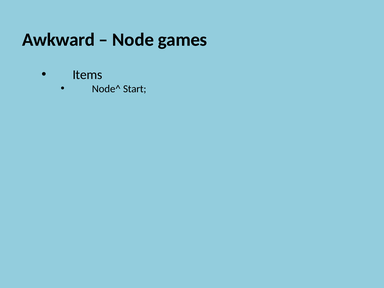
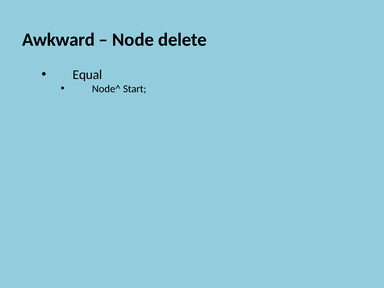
games: games -> delete
Items: Items -> Equal
